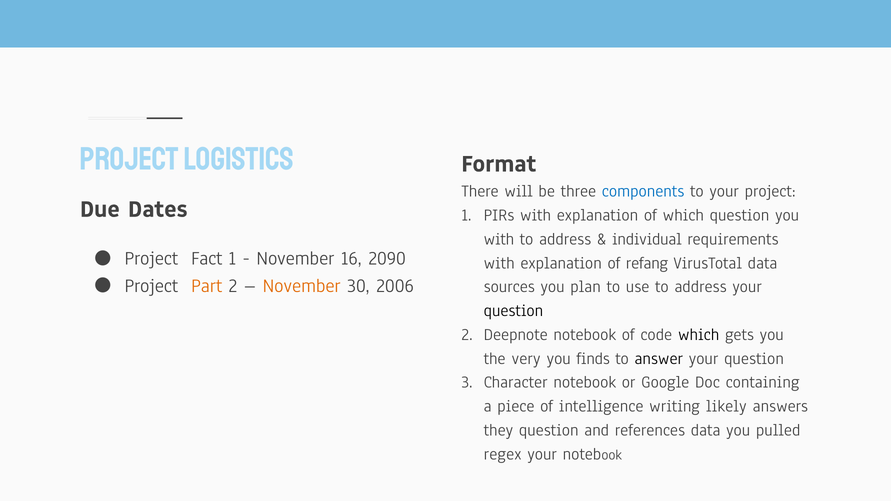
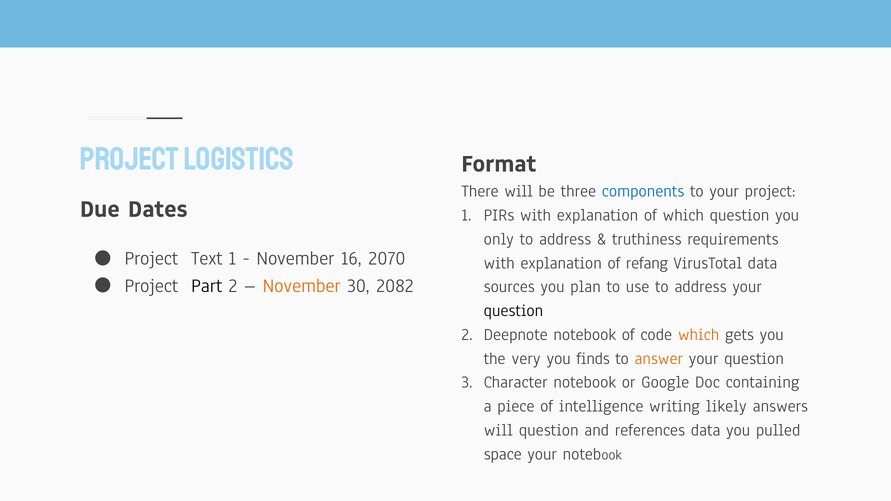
with at (499, 239): with -> only
individual: individual -> truthiness
Fact: Fact -> Text
2090: 2090 -> 2070
Part colour: orange -> black
2006: 2006 -> 2082
which at (699, 335) colour: black -> orange
answer colour: black -> orange
they at (498, 430): they -> will
regex: regex -> space
